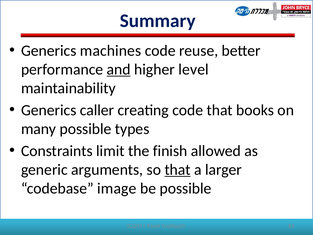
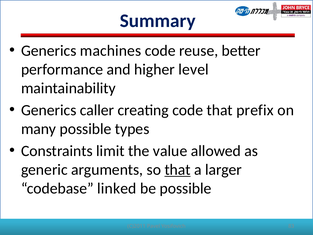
and underline: present -> none
books: books -> prefix
finish: finish -> value
image: image -> linked
